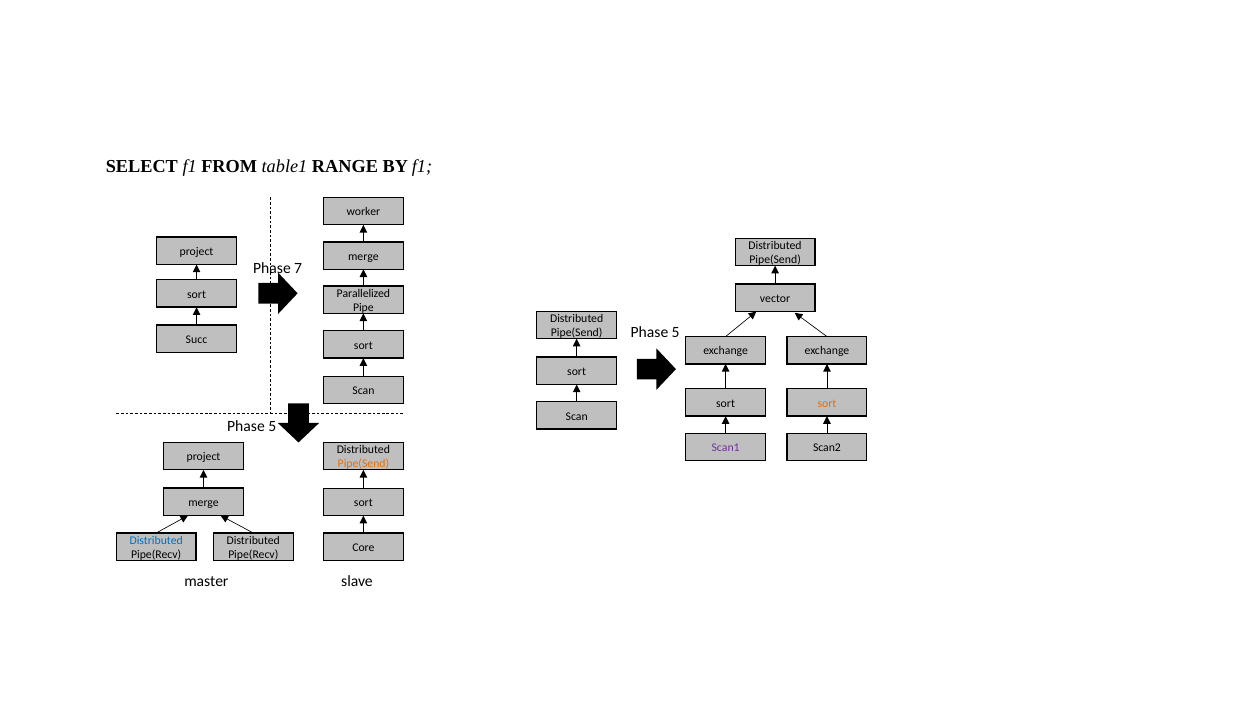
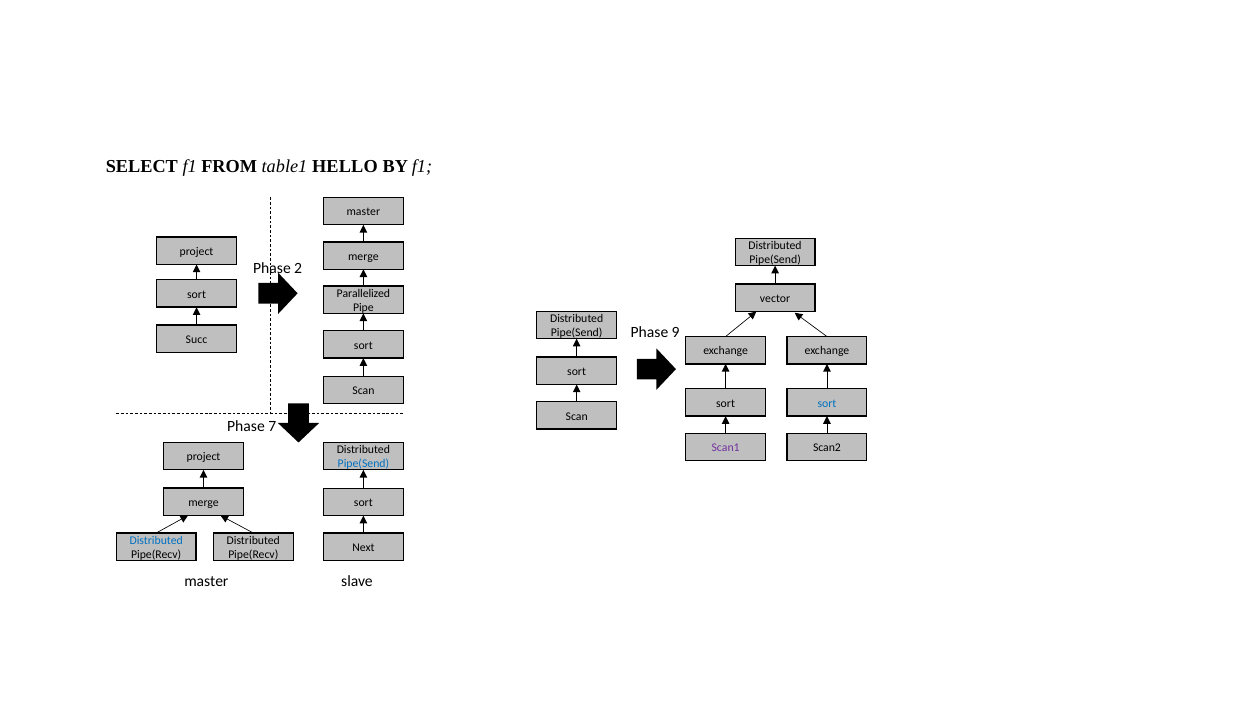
RANGE: RANGE -> HELLO
worker at (363, 212): worker -> master
7: 7 -> 2
5 at (676, 332): 5 -> 9
sort at (827, 403) colour: orange -> blue
5 at (272, 426): 5 -> 7
Pipe(Send at (363, 464) colour: orange -> blue
Core: Core -> Next
